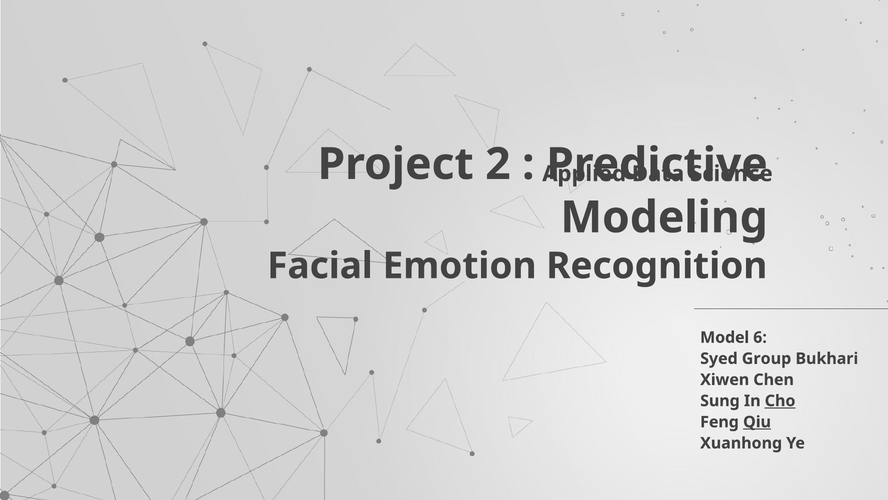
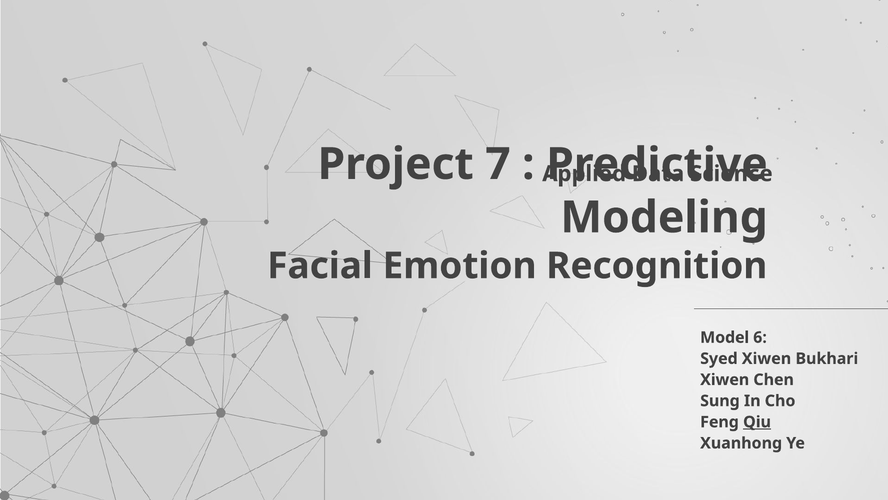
2: 2 -> 7
Syed Group: Group -> Xiwen
Cho underline: present -> none
